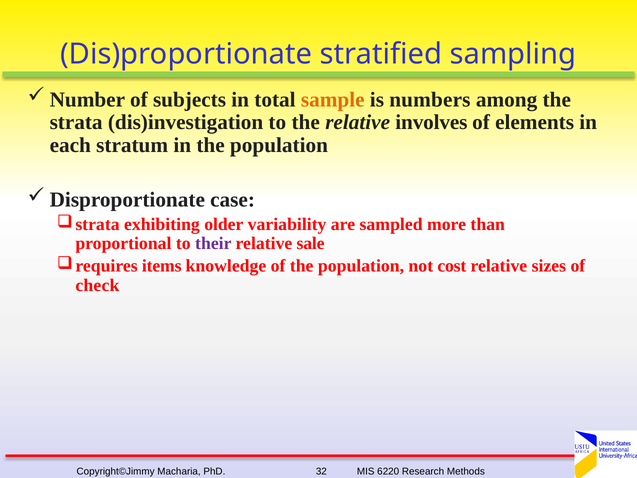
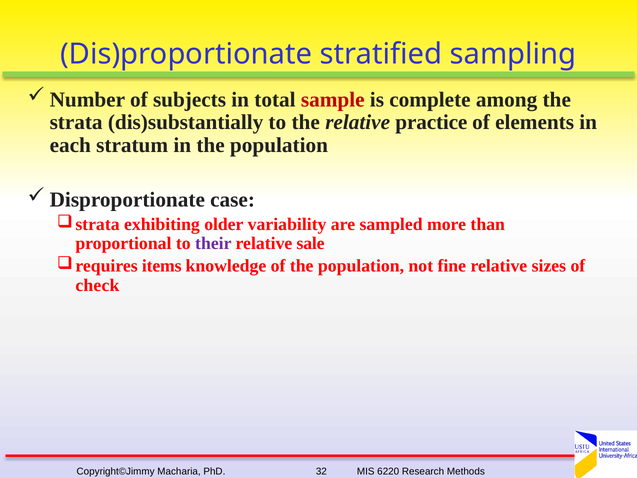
sample colour: orange -> red
numbers: numbers -> complete
dis)investigation: dis)investigation -> dis)substantially
involves: involves -> practice
cost: cost -> fine
